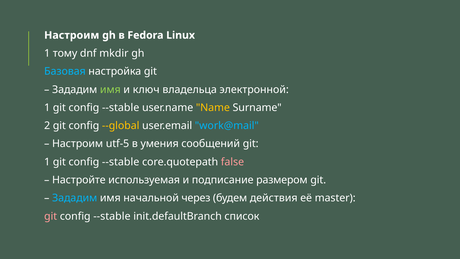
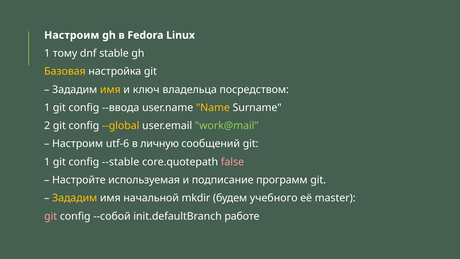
mkdir: mkdir -> stable
Базовая colour: light blue -> yellow
имя at (110, 89) colour: light green -> yellow
электронной: электронной -> посредством
--stable at (121, 108): --stable -> --ввода
work@mail colour: light blue -> light green
utf-5: utf-5 -> utf-6
умения: умения -> личную
размером: размером -> программ
Зададим at (75, 198) colour: light blue -> yellow
через: через -> mkdir
действия: действия -> учебного
--stable at (112, 216): --stable -> --собой
список: список -> работе
